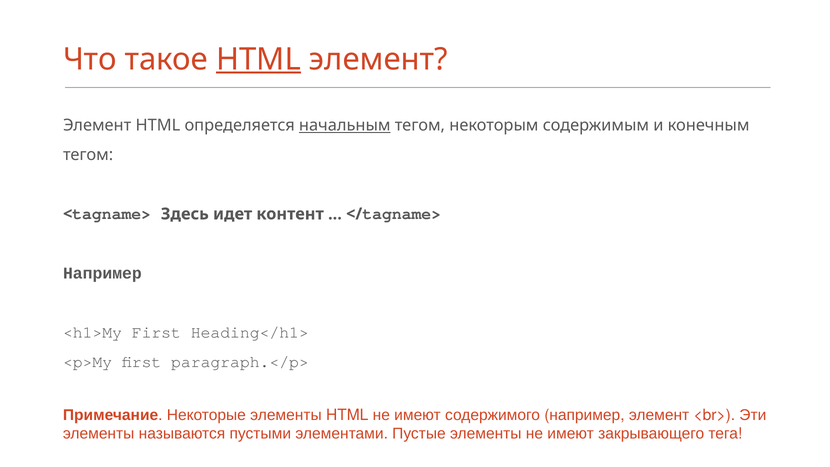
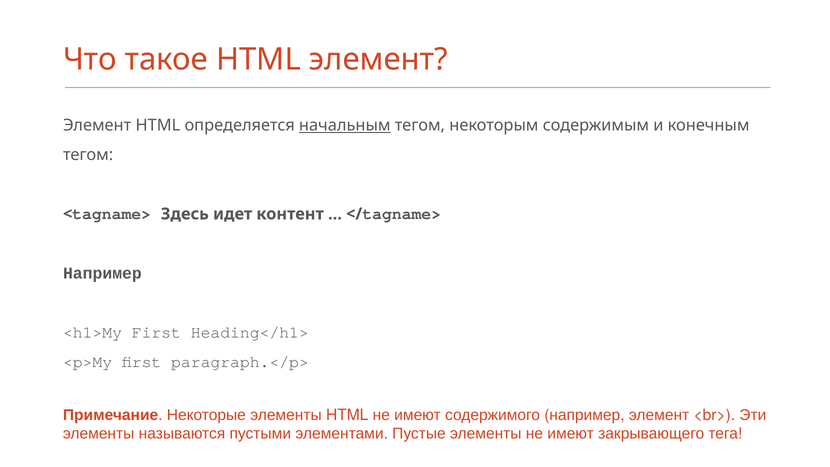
HTML at (258, 59) underline: present -> none
